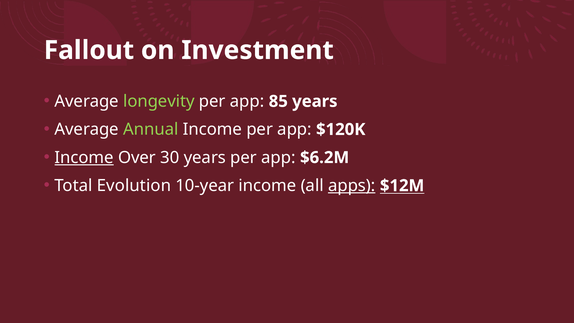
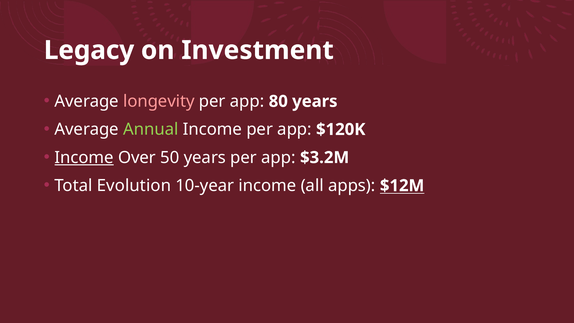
Fallout: Fallout -> Legacy
longevity colour: light green -> pink
85: 85 -> 80
30: 30 -> 50
$6.2M: $6.2M -> $3.2M
apps underline: present -> none
